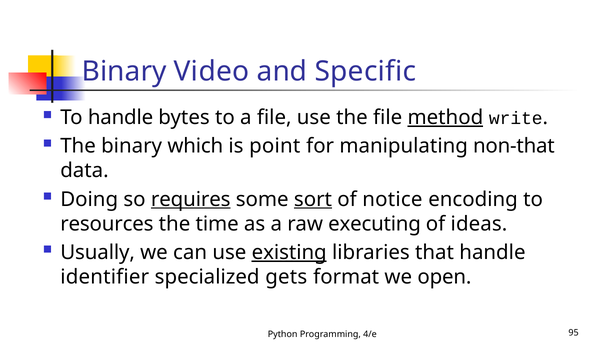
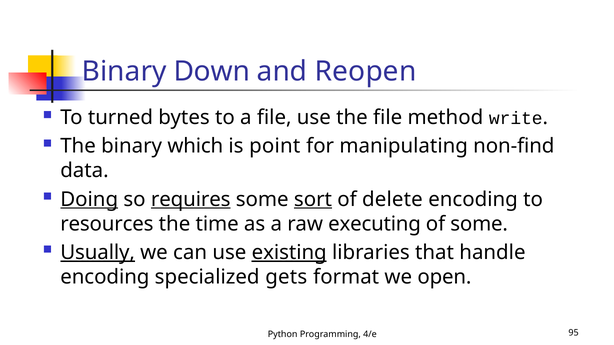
Video: Video -> Down
Specific: Specific -> Reopen
To handle: handle -> turned
method underline: present -> none
non-that: non-that -> non-find
Doing underline: none -> present
notice: notice -> delete
of ideas: ideas -> some
Usually underline: none -> present
identifier at (105, 277): identifier -> encoding
